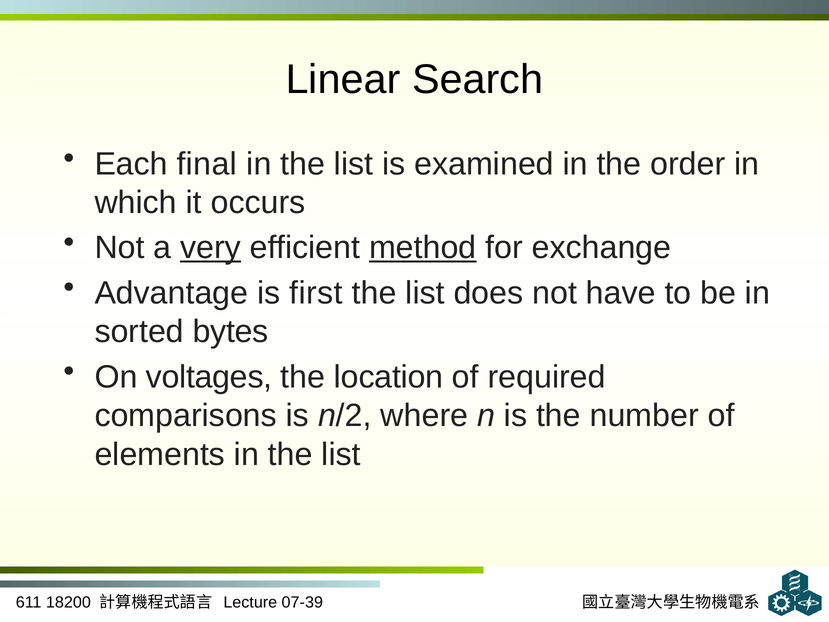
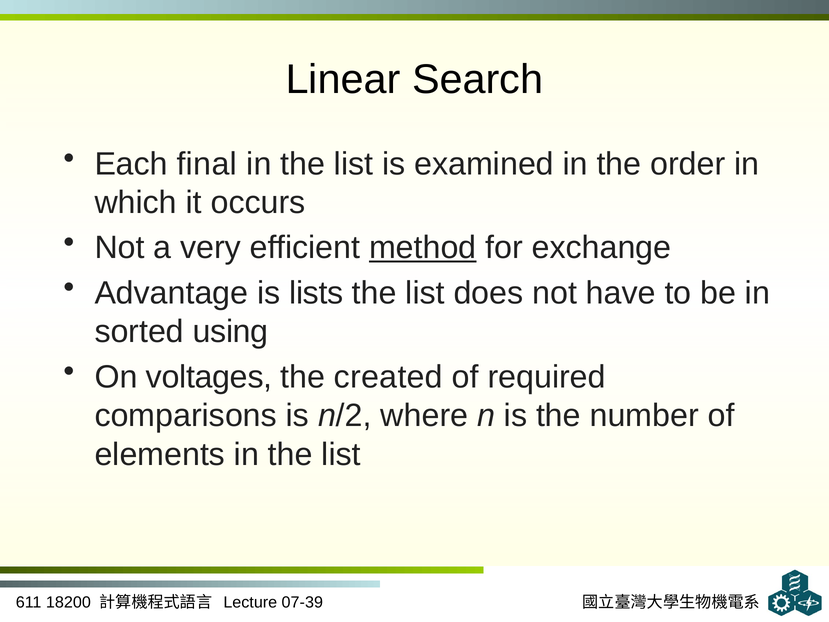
very underline: present -> none
first: first -> lists
bytes: bytes -> using
location: location -> created
